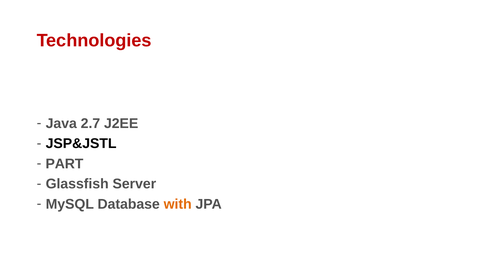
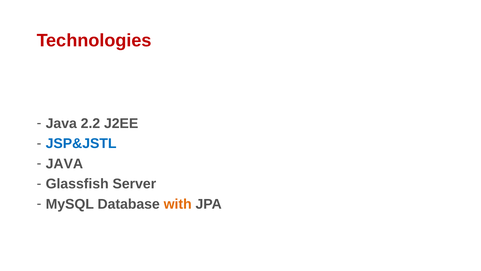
2.7: 2.7 -> 2.2
JSP&JSTL colour: black -> blue
PART at (64, 164): PART -> JAVA
